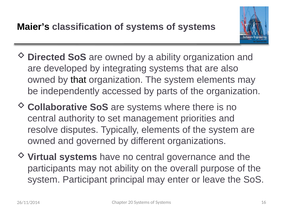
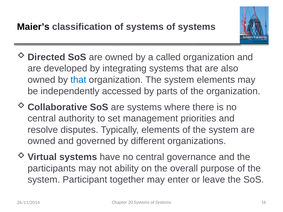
a ability: ability -> called
that at (78, 80) colour: black -> blue
principal: principal -> together
